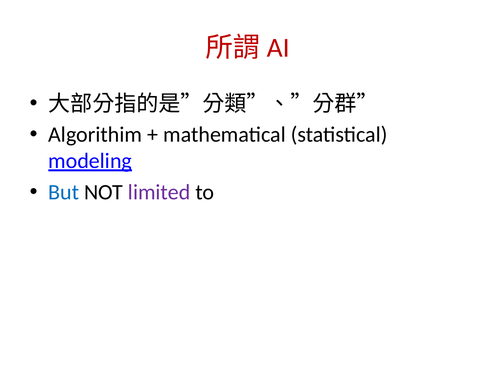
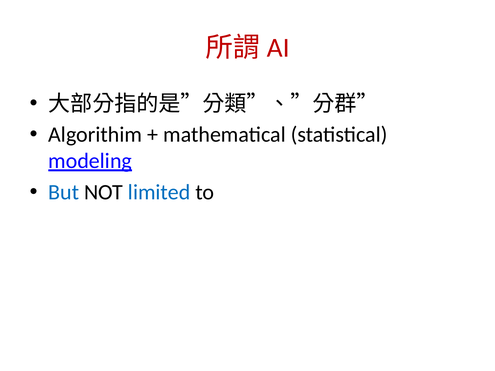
limited colour: purple -> blue
